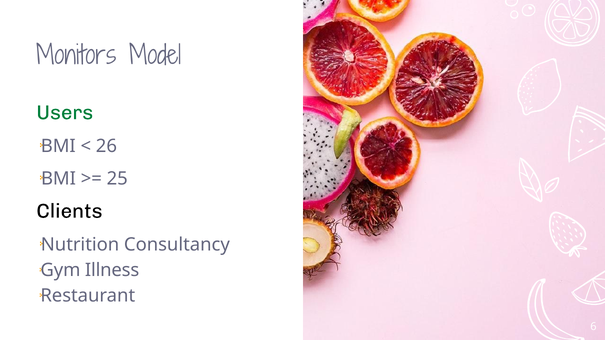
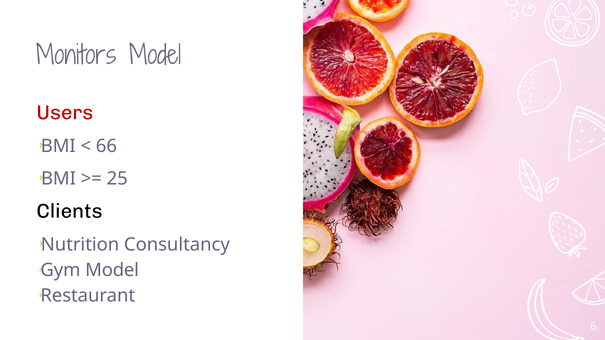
Users colour: green -> red
26: 26 -> 66
Illness at (112, 271): Illness -> Model
